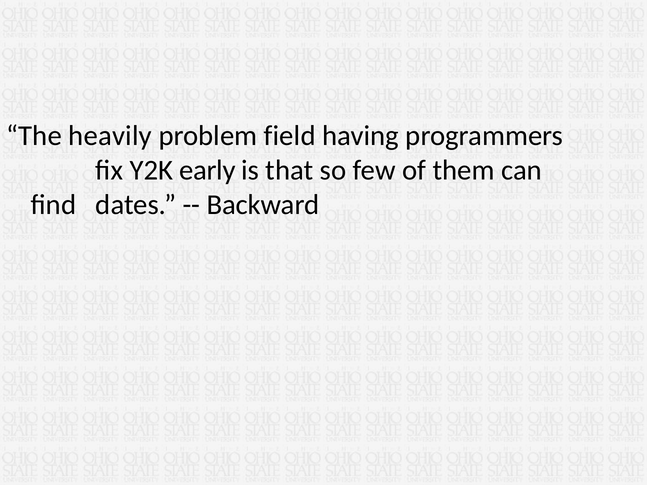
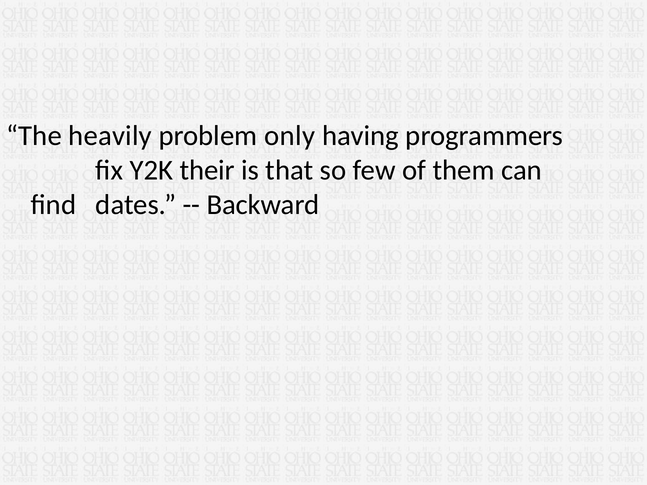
field: field -> only
early: early -> their
